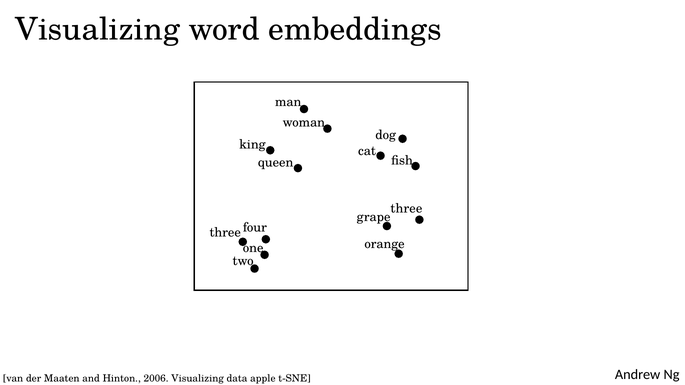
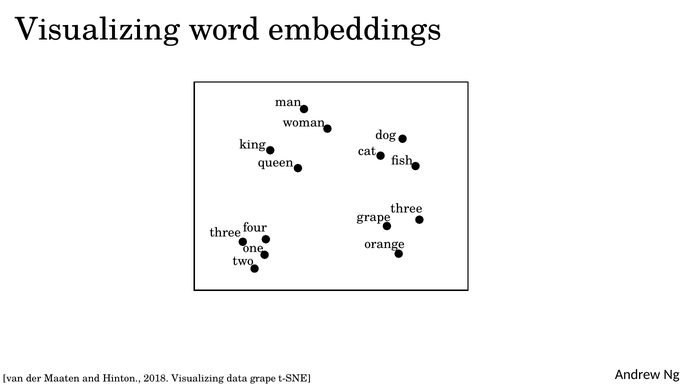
2006: 2006 -> 2018
data apple: apple -> grape
